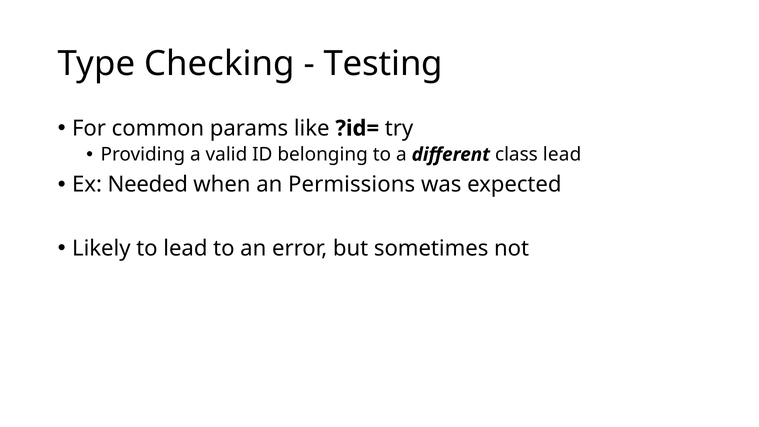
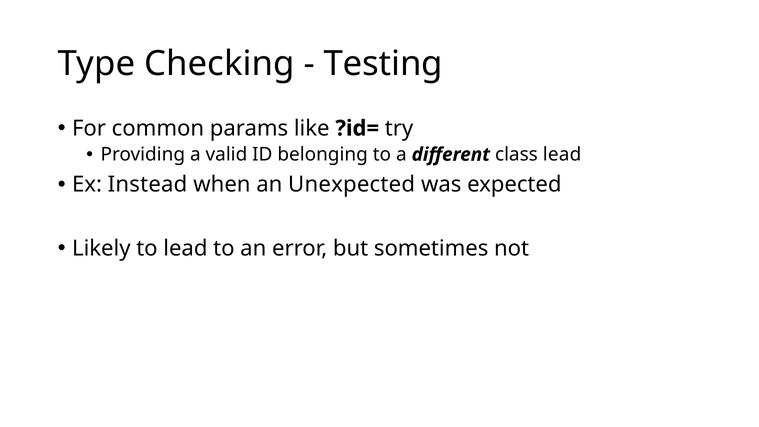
Needed: Needed -> Instead
Permissions: Permissions -> Unexpected
